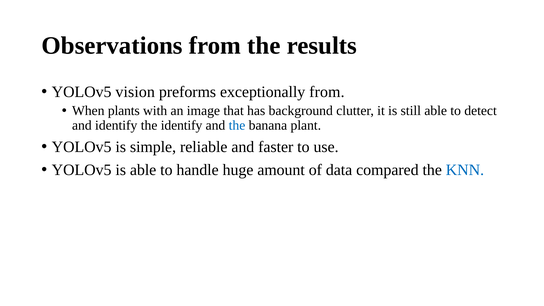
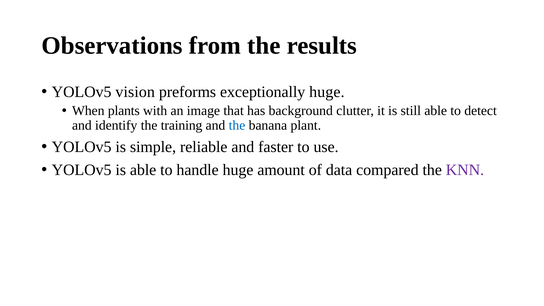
exceptionally from: from -> huge
the identify: identify -> training
KNN colour: blue -> purple
